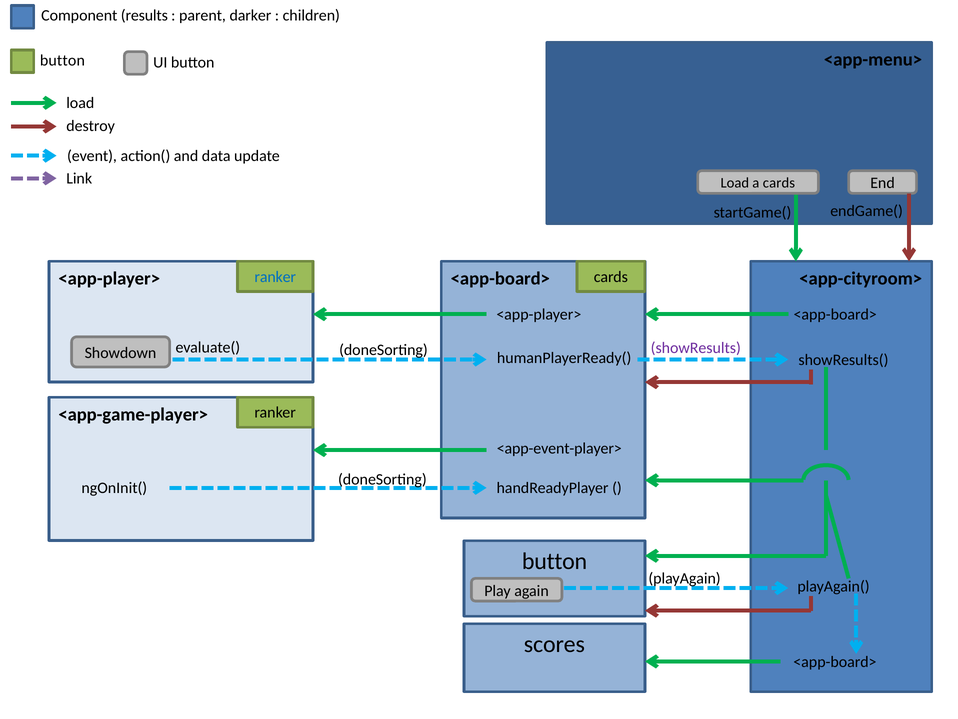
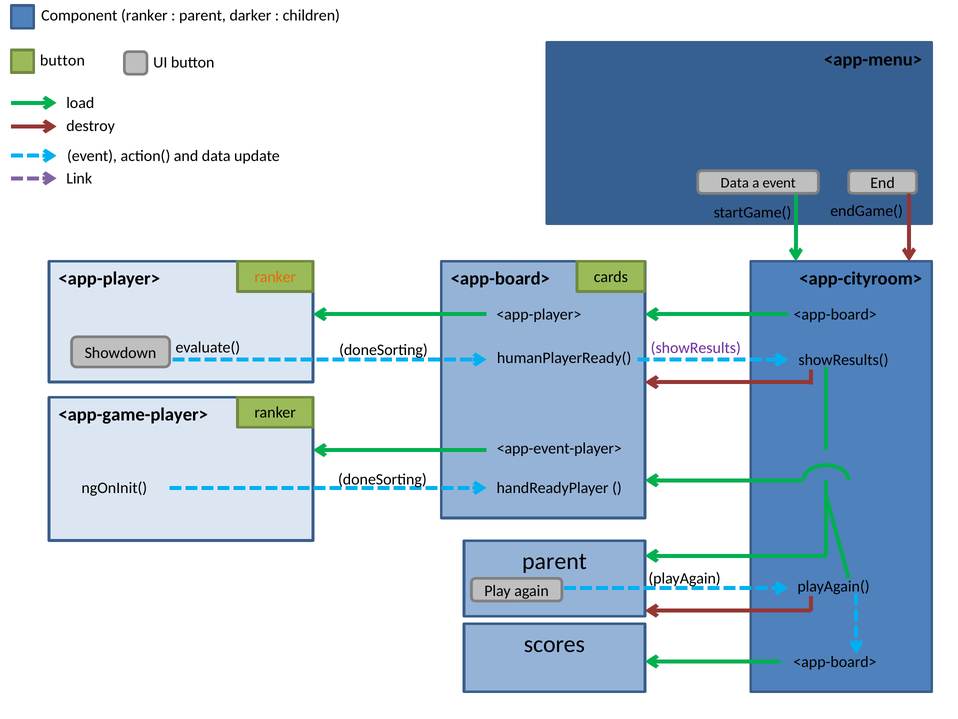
Component results: results -> ranker
Load at (735, 183): Load -> Data
a cards: cards -> event
ranker at (275, 277) colour: blue -> orange
button at (555, 561): button -> parent
